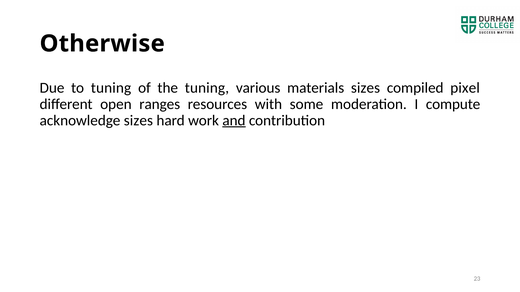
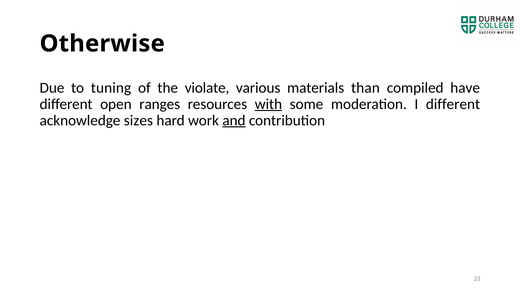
the tuning: tuning -> violate
materials sizes: sizes -> than
pixel: pixel -> have
with underline: none -> present
I compute: compute -> different
